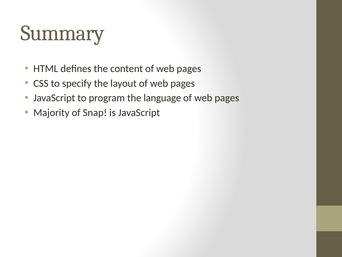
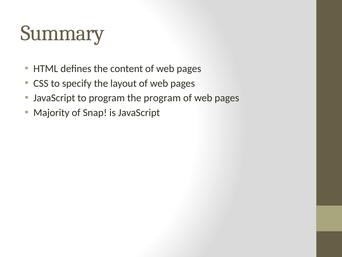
the language: language -> program
